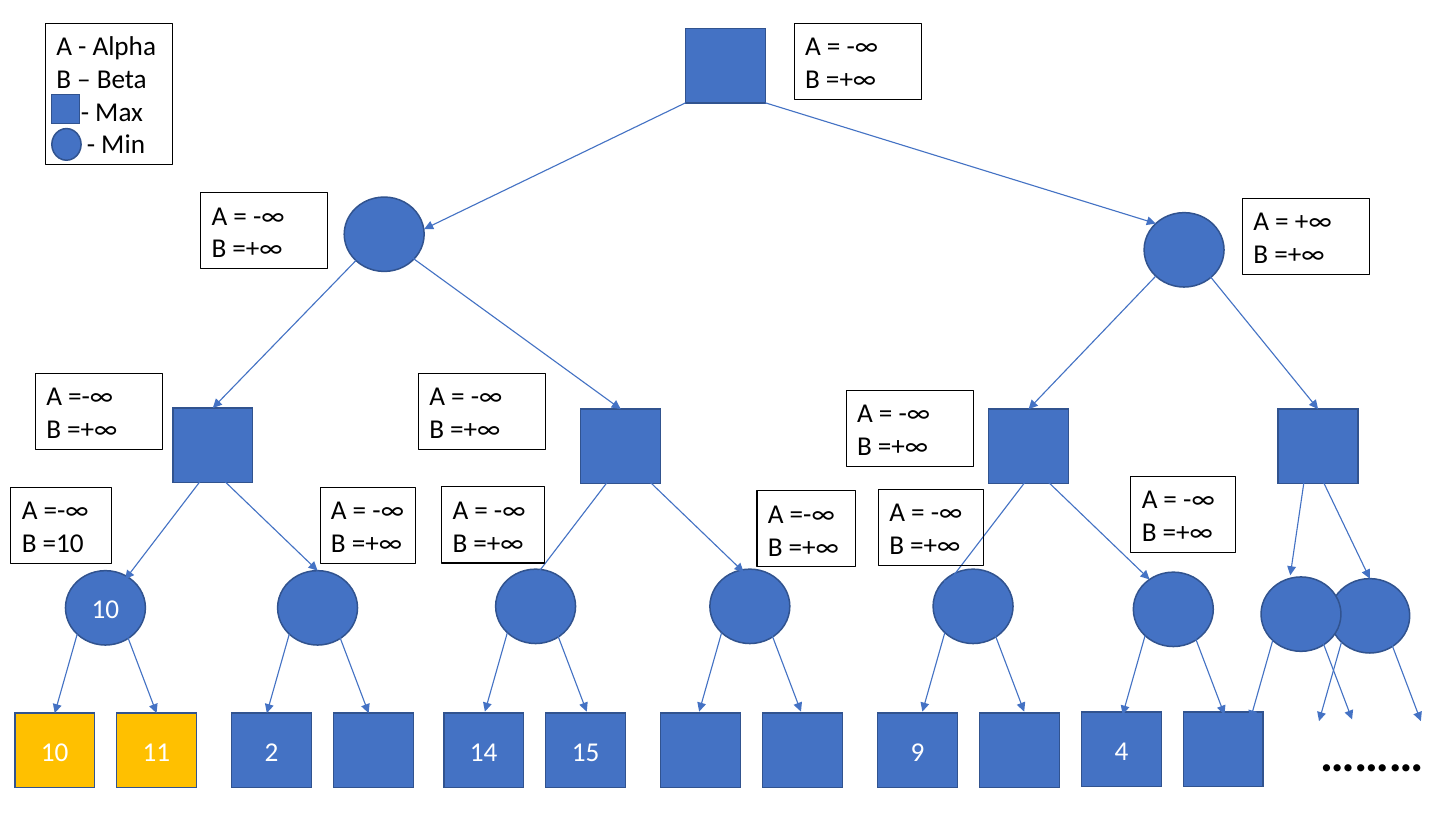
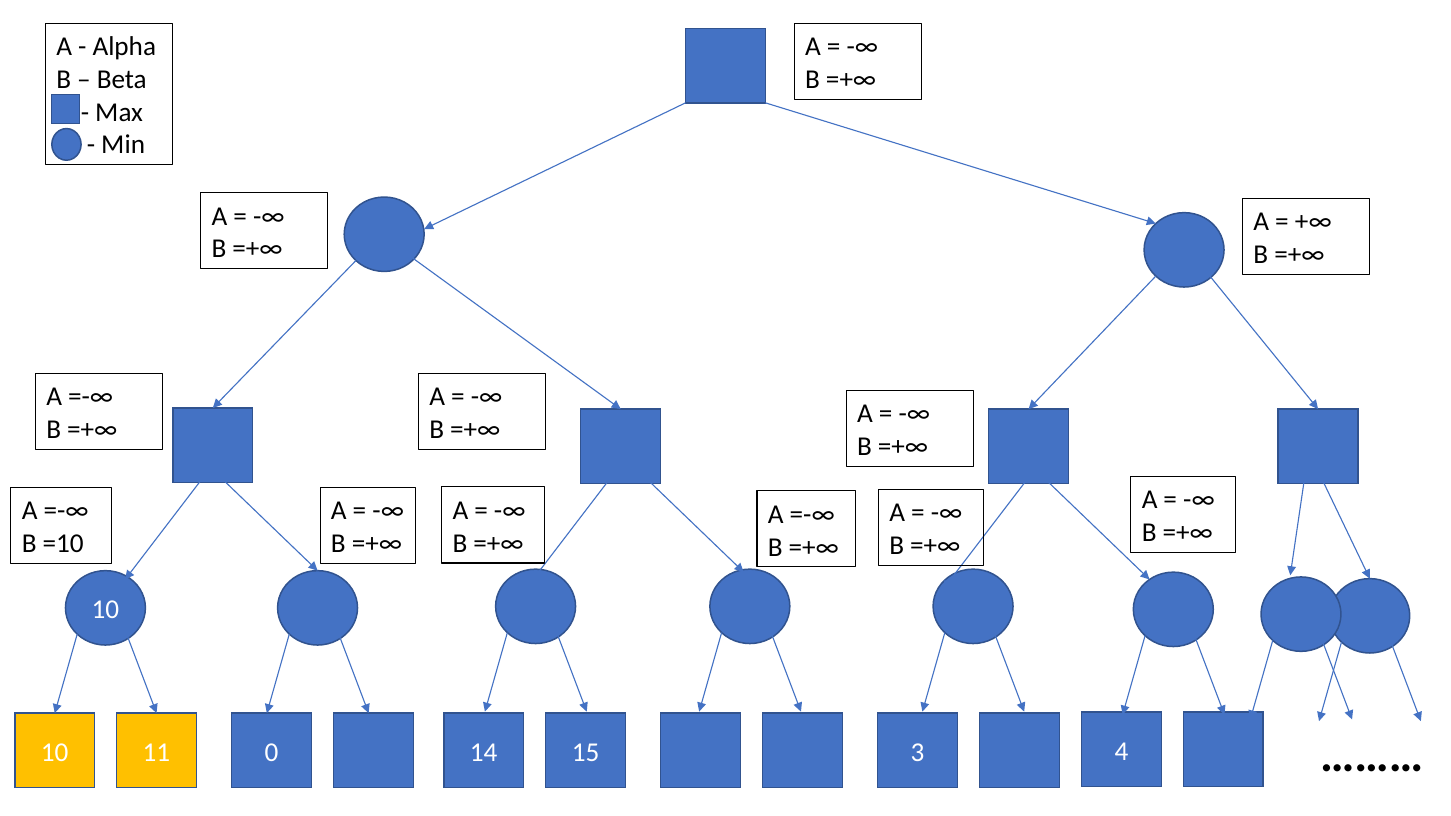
2: 2 -> 0
9: 9 -> 3
